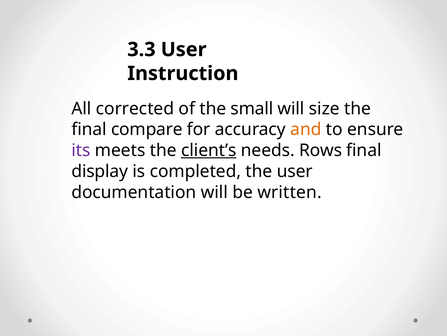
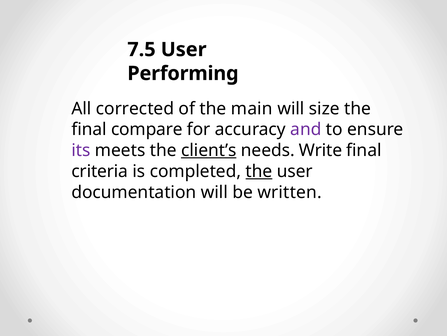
3.3: 3.3 -> 7.5
Instruction: Instruction -> Performing
small: small -> main
and colour: orange -> purple
Rows: Rows -> Write
display: display -> criteria
the at (259, 171) underline: none -> present
